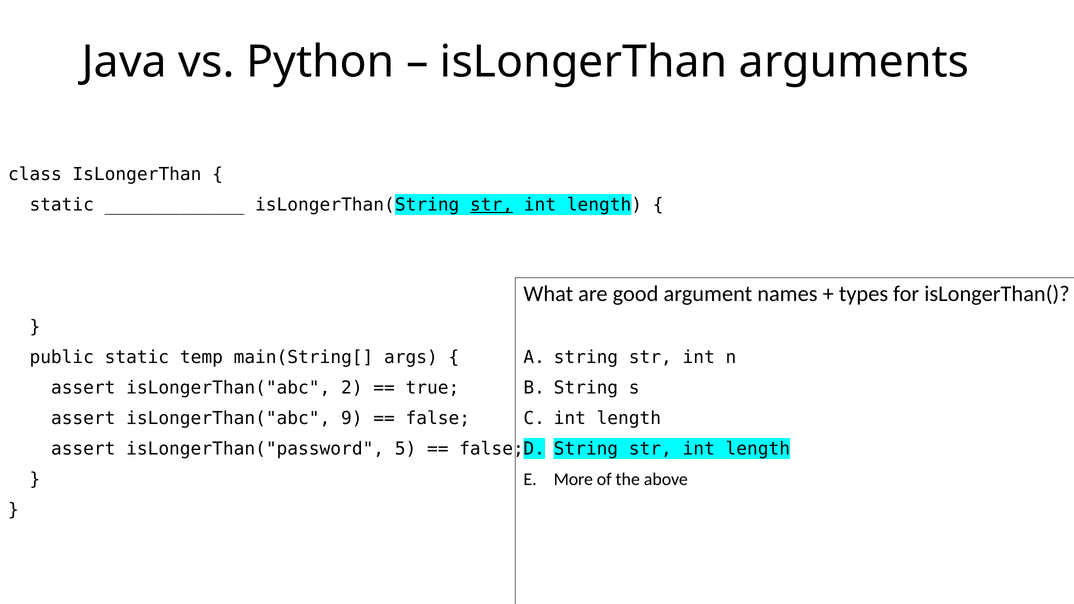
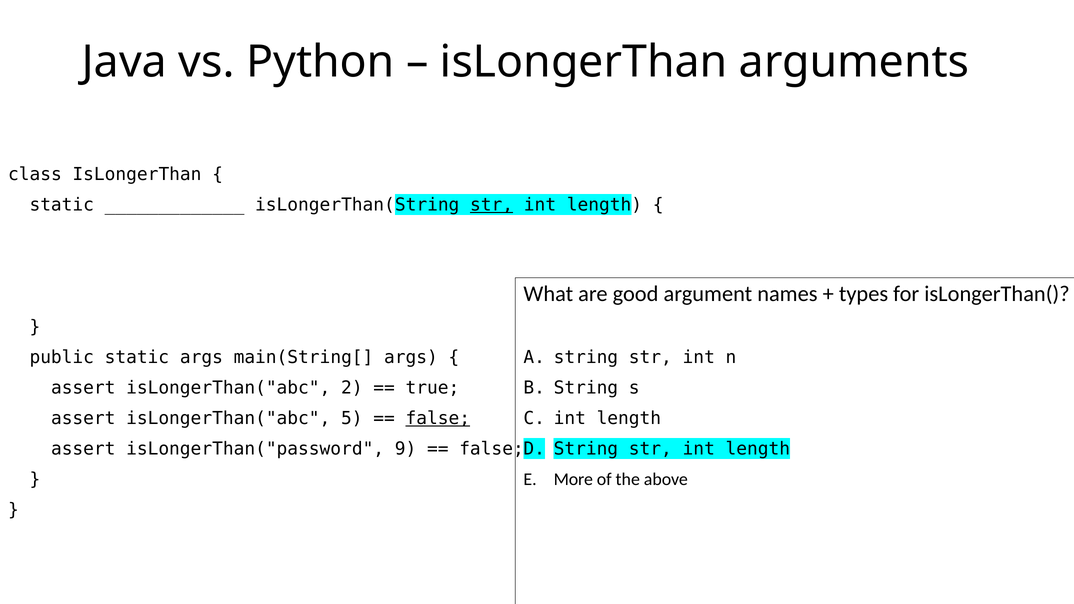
static temp: temp -> args
9: 9 -> 5
false at (438, 418) underline: none -> present
5: 5 -> 9
